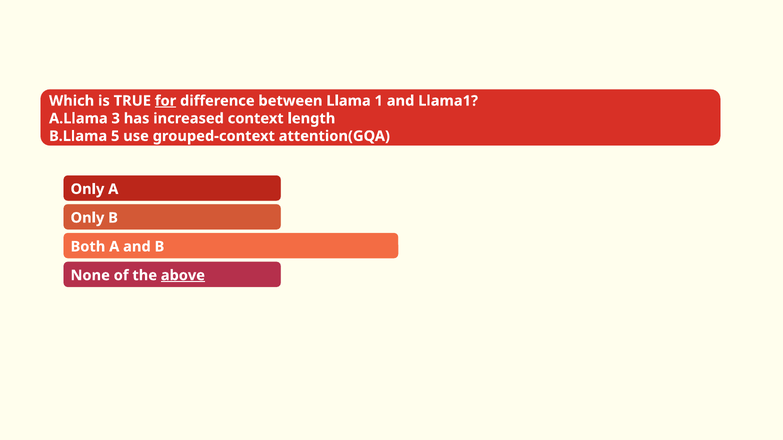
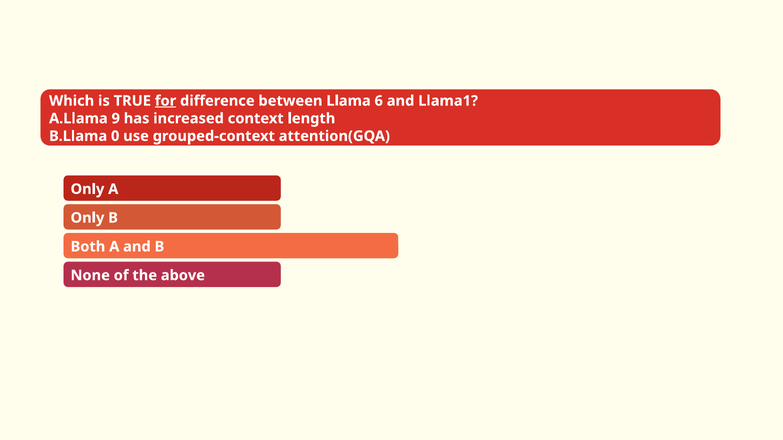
1: 1 -> 6
3: 3 -> 9
5: 5 -> 0
above underline: present -> none
